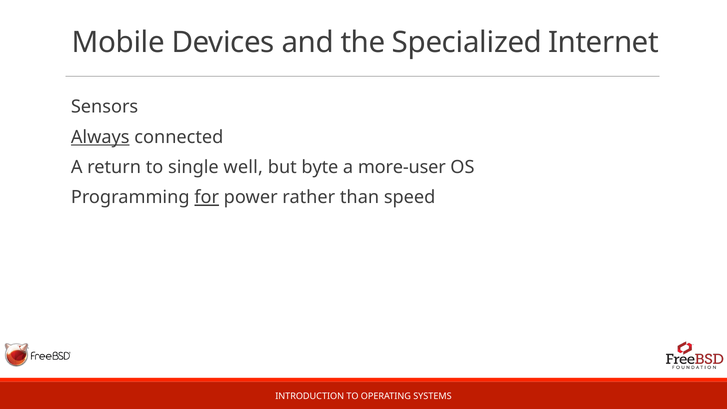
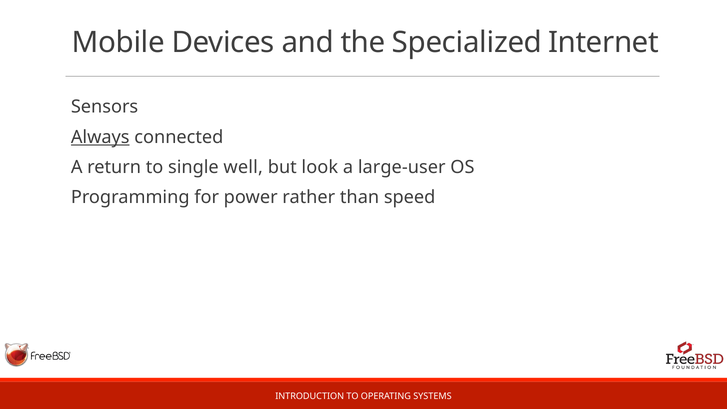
byte: byte -> look
more-user: more-user -> large-user
for underline: present -> none
